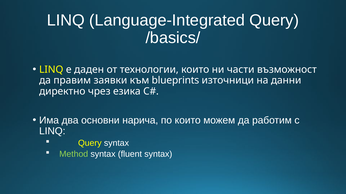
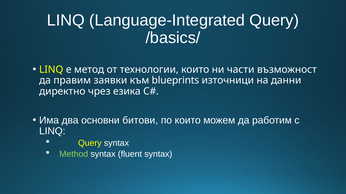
даден: даден -> метод
нарича: нарича -> битови
